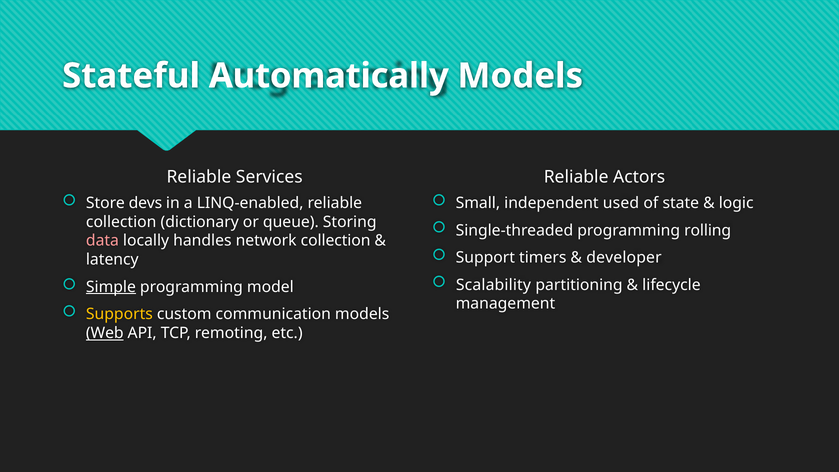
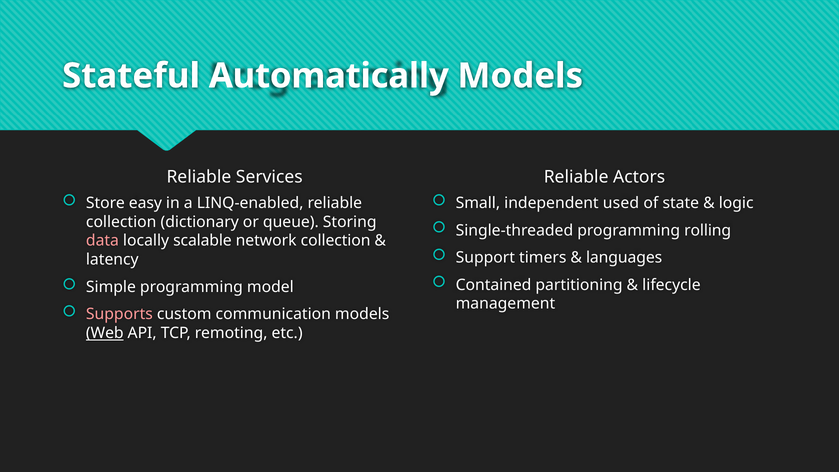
devs: devs -> easy
handles: handles -> scalable
developer: developer -> languages
Scalability: Scalability -> Contained
Simple underline: present -> none
Supports colour: yellow -> pink
